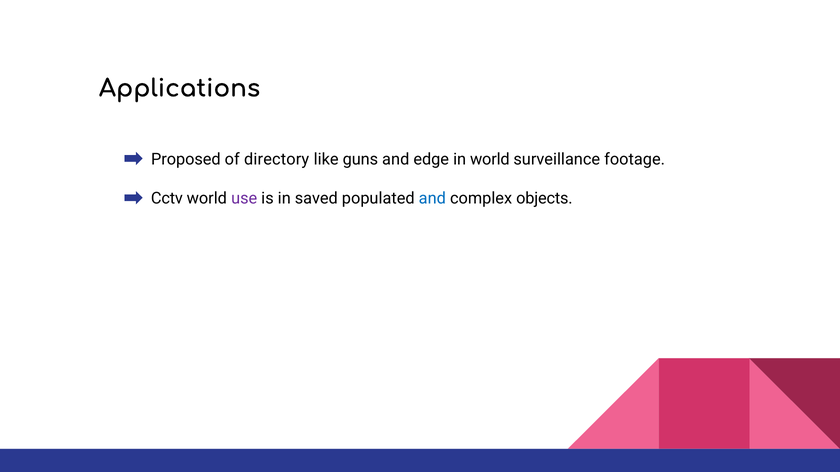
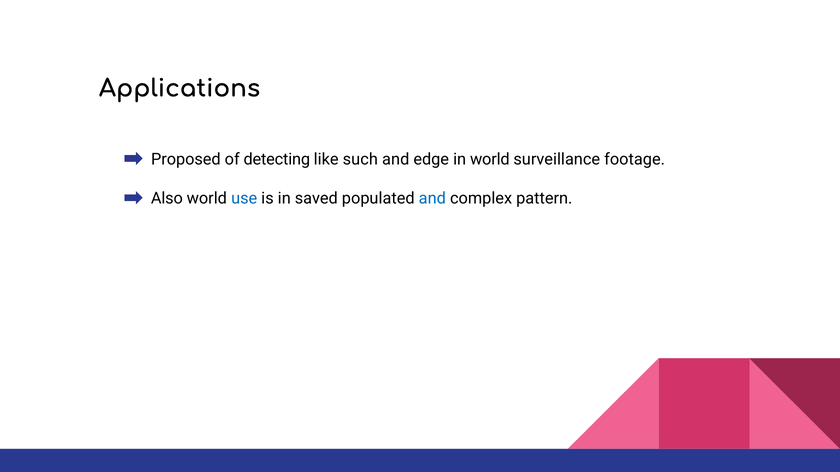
directory: directory -> detecting
guns: guns -> such
Cctv: Cctv -> Also
use colour: purple -> blue
objects: objects -> pattern
